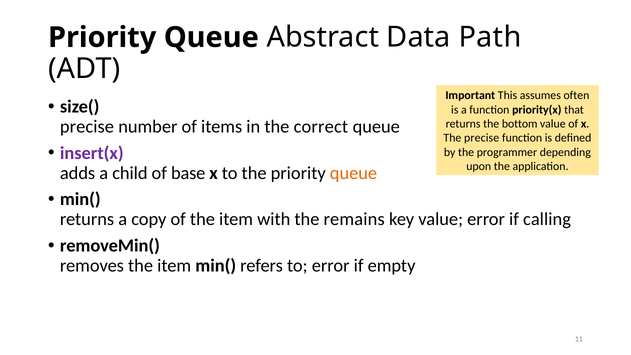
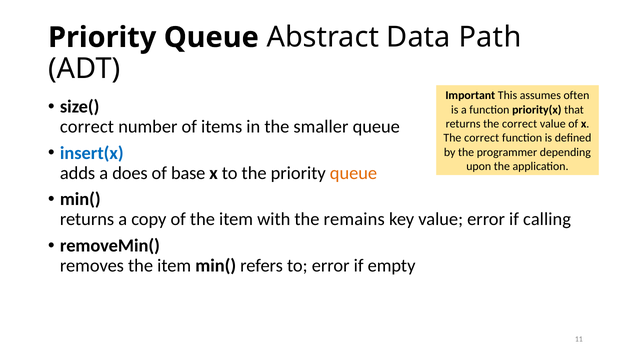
returns the bottom: bottom -> correct
precise at (87, 127): precise -> correct
correct: correct -> smaller
precise at (482, 138): precise -> correct
insert(x colour: purple -> blue
child: child -> does
